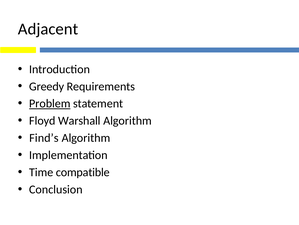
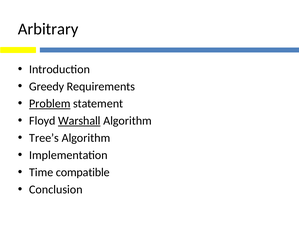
Adjacent: Adjacent -> Arbitrary
Warshall underline: none -> present
Find’s: Find’s -> Tree’s
